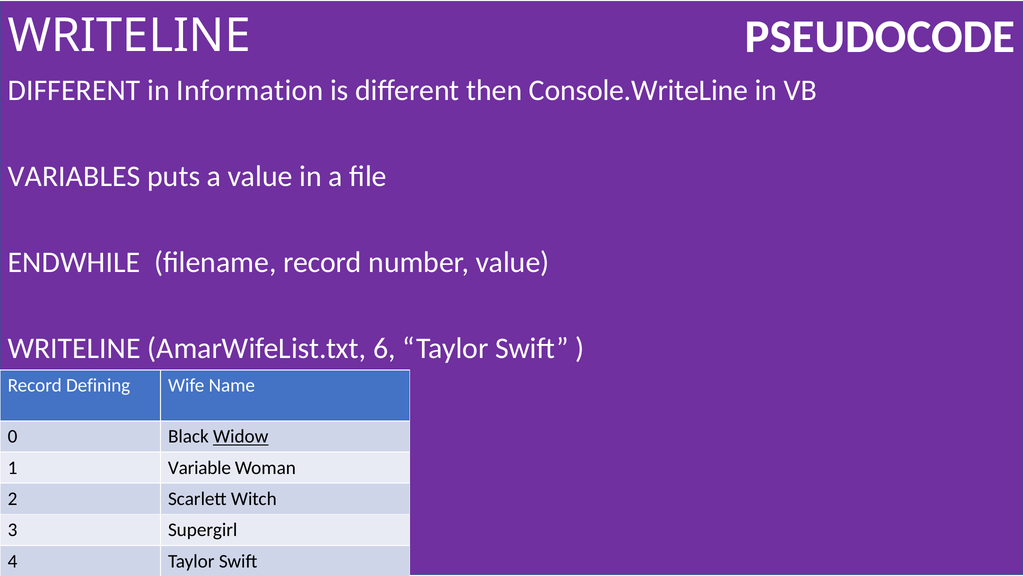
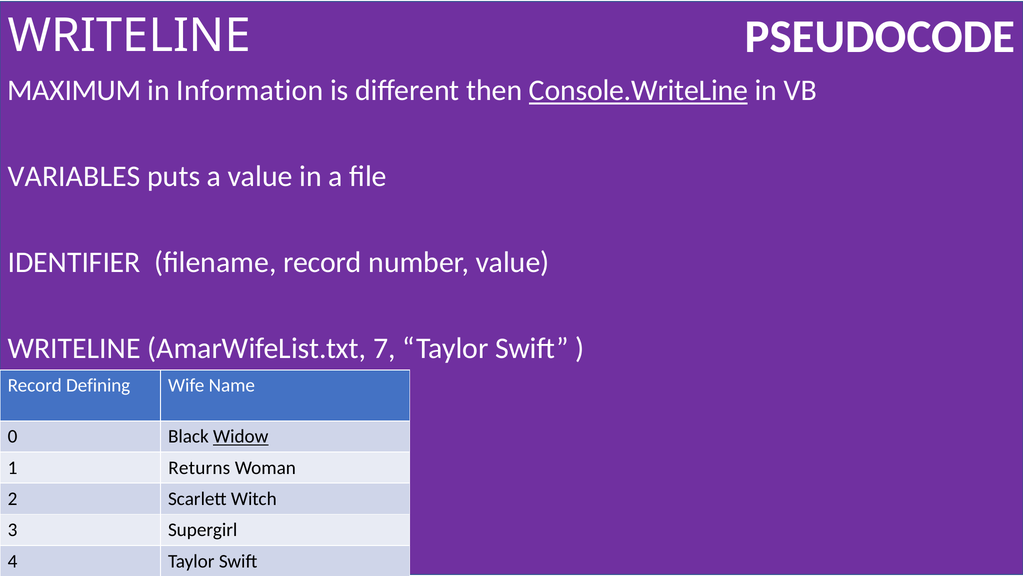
DIFFERENT at (74, 91): DIFFERENT -> MAXIMUM
Console.WriteLine underline: none -> present
ENDWHILE: ENDWHILE -> IDENTIFIER
6: 6 -> 7
Variable: Variable -> Returns
